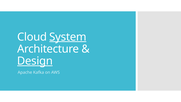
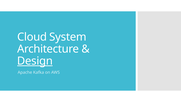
System underline: present -> none
